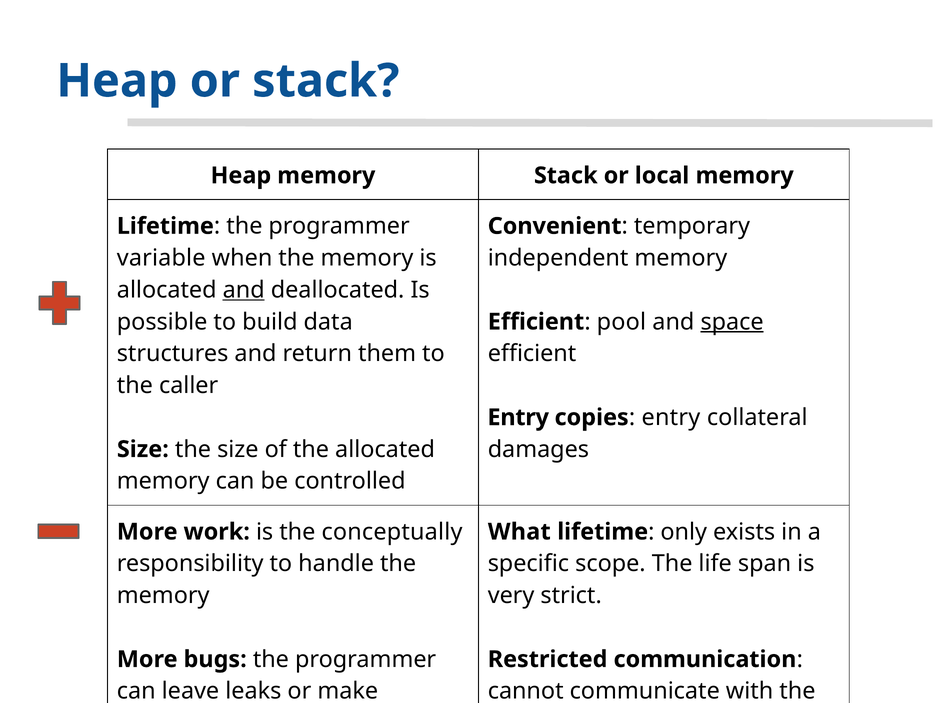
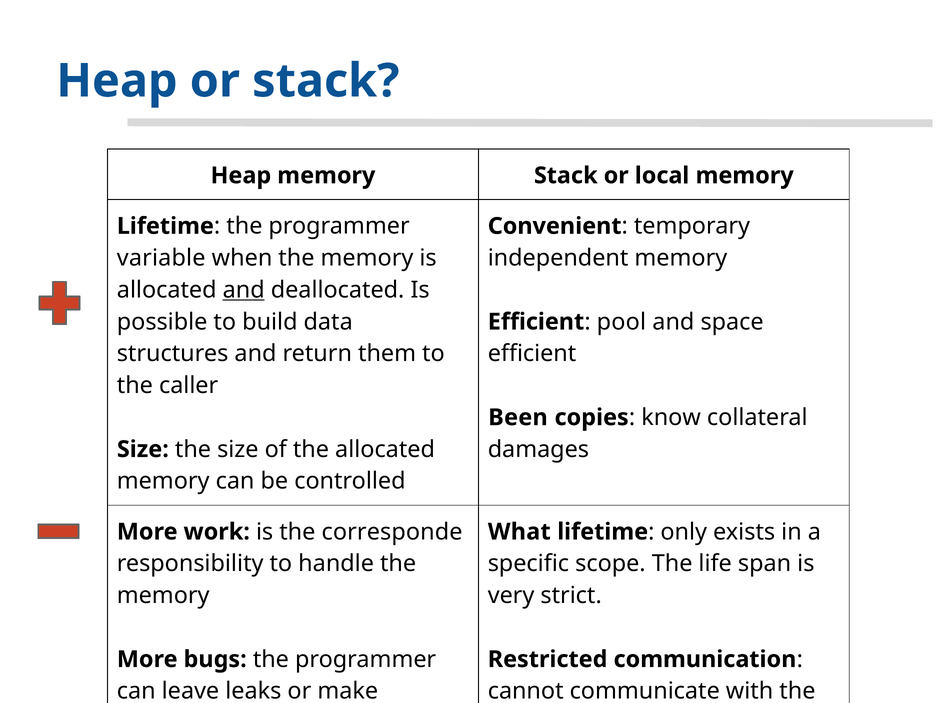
space underline: present -> none
Entry at (518, 417): Entry -> Been
entry at (671, 417): entry -> know
conceptually: conceptually -> corresponde
